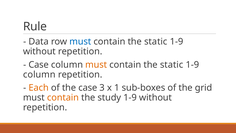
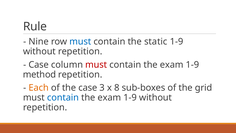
Data: Data -> Nine
must at (96, 65) colour: orange -> red
static at (172, 65): static -> exam
column at (39, 74): column -> method
1: 1 -> 8
contain at (63, 97) colour: orange -> blue
study at (109, 97): study -> exam
